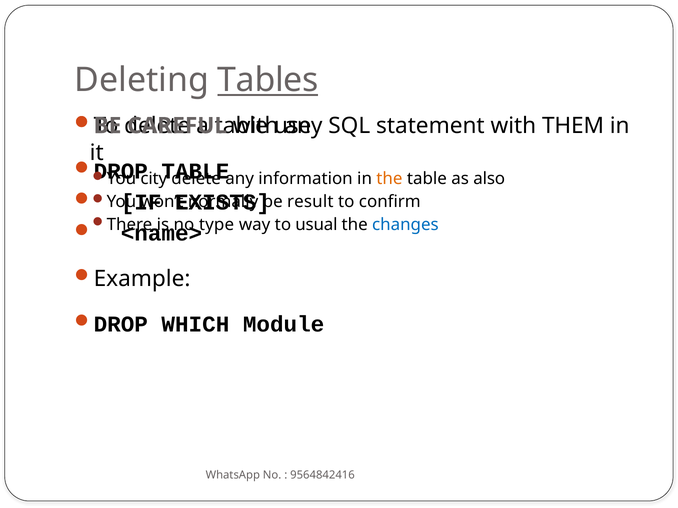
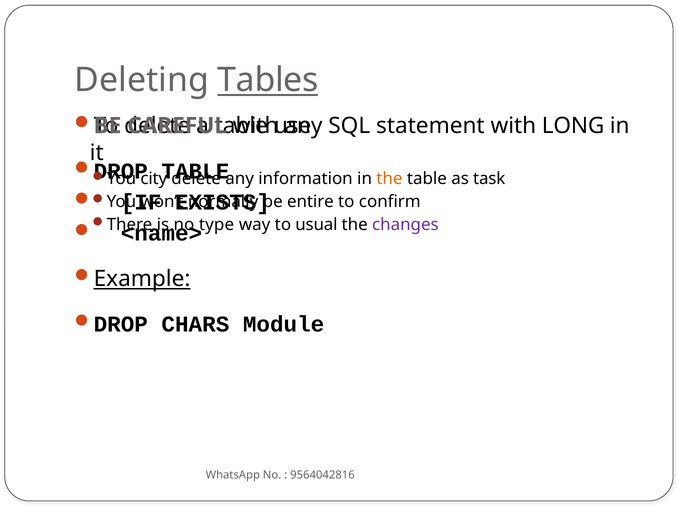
THEM: THEM -> LONG
also: also -> task
result: result -> entire
changes colour: blue -> purple
Example underline: none -> present
WHICH: WHICH -> CHARS
9564842416: 9564842416 -> 9564042816
